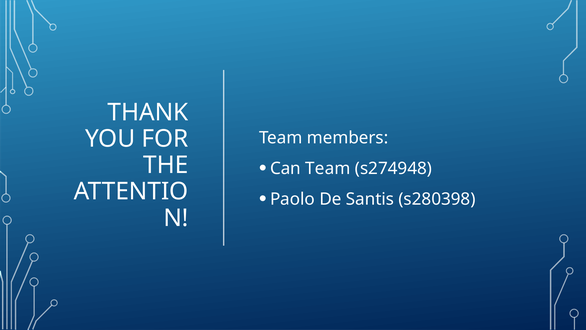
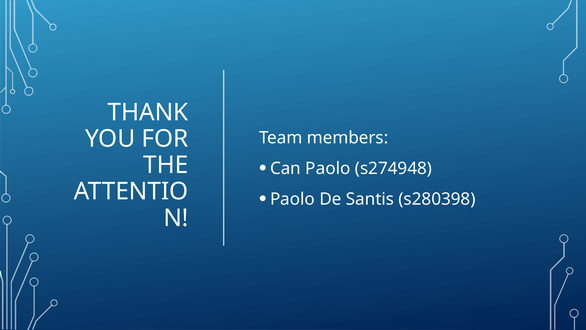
Can Team: Team -> Paolo
